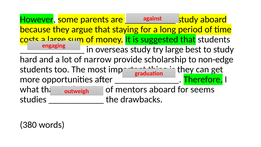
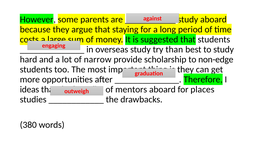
try large: large -> than
what: what -> ideas
seems: seems -> places
